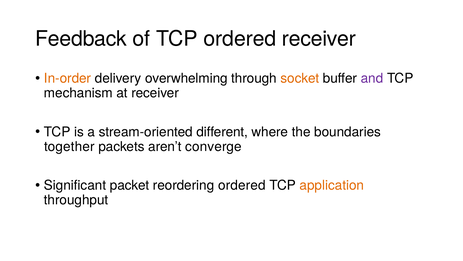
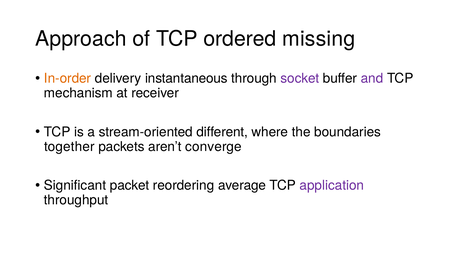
Feedback: Feedback -> Approach
ordered receiver: receiver -> missing
overwhelming: overwhelming -> instantaneous
socket colour: orange -> purple
reordering ordered: ordered -> average
application colour: orange -> purple
